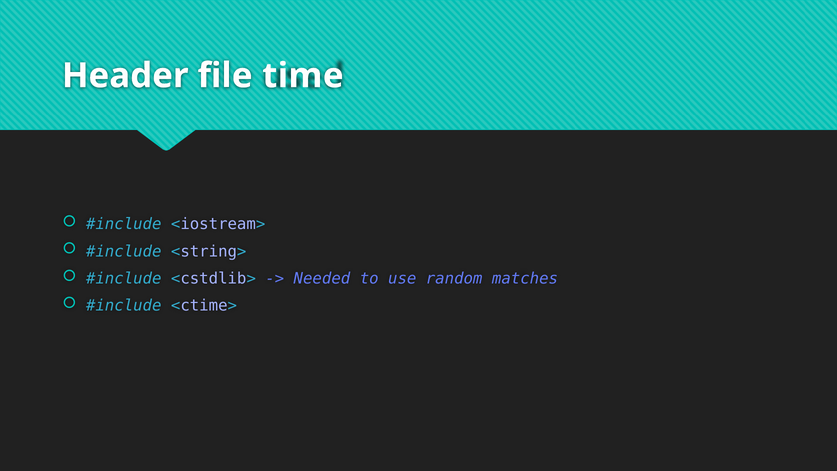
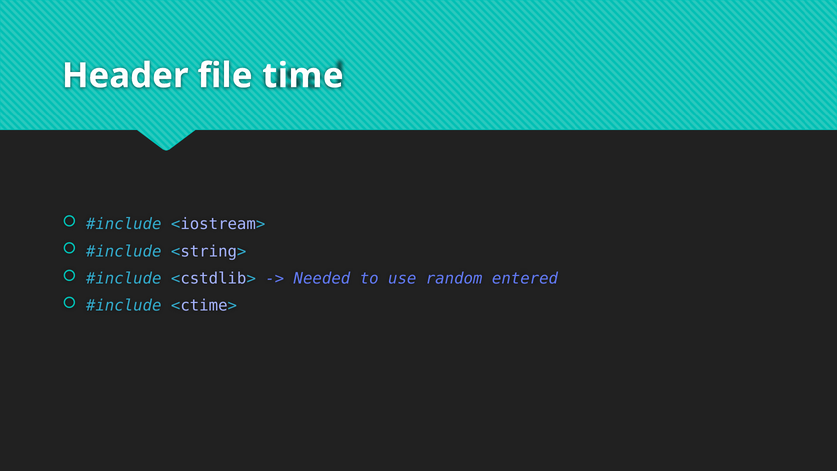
matches: matches -> entered
